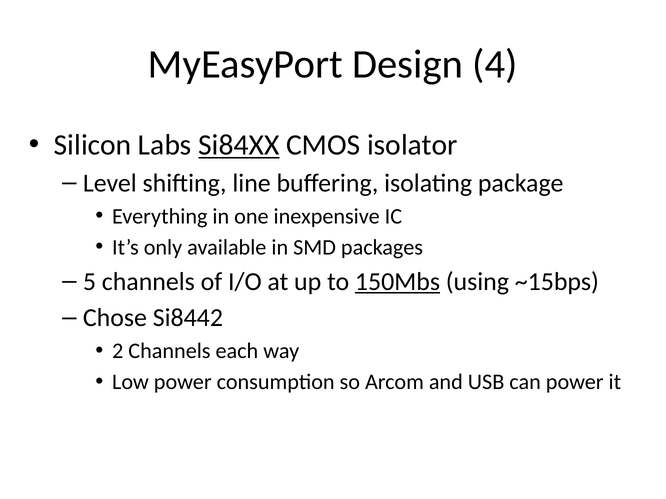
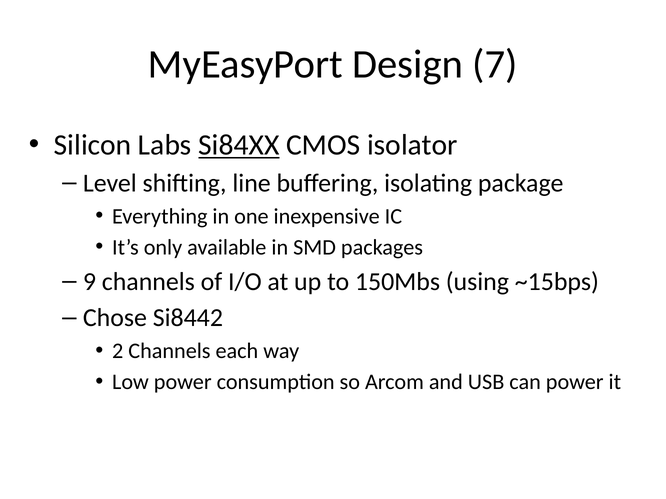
4: 4 -> 7
5: 5 -> 9
150Mbs underline: present -> none
